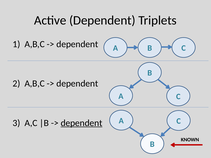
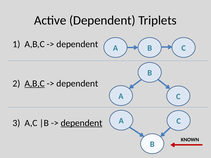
A,B,C at (35, 84) underline: none -> present
